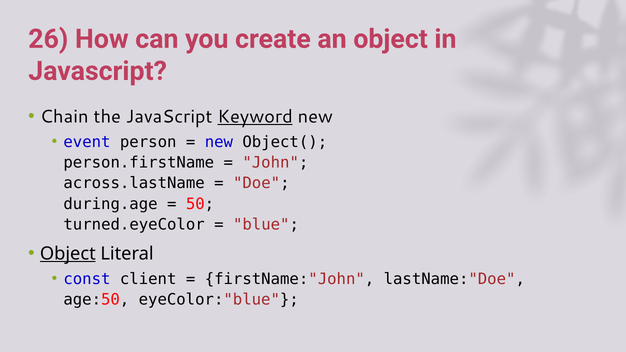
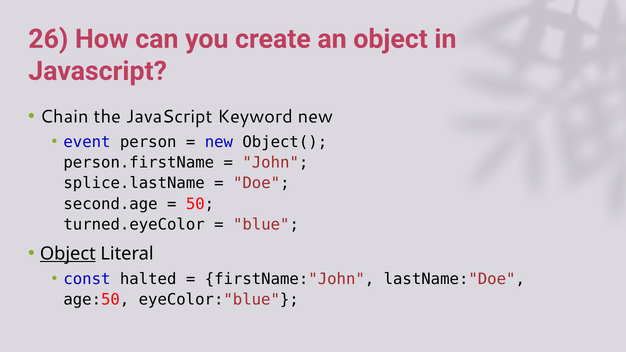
Keyword underline: present -> none
across.lastName: across.lastName -> splice.lastName
during.age: during.age -> second.age
client: client -> halted
